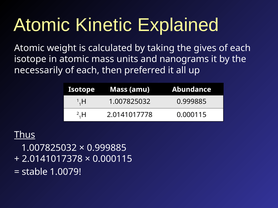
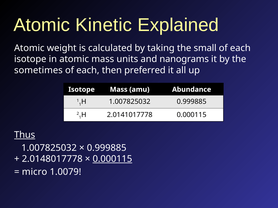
gives: gives -> small
necessarily: necessarily -> sometimes
2.0141017378: 2.0141017378 -> 2.0148017778
0.000115 at (112, 159) underline: none -> present
stable: stable -> micro
